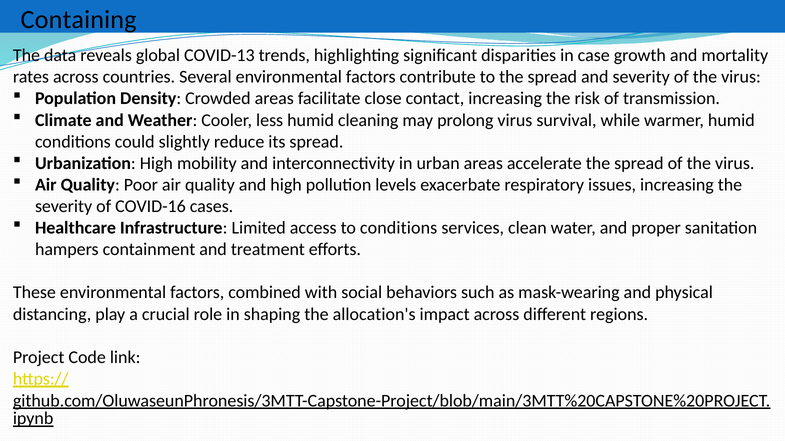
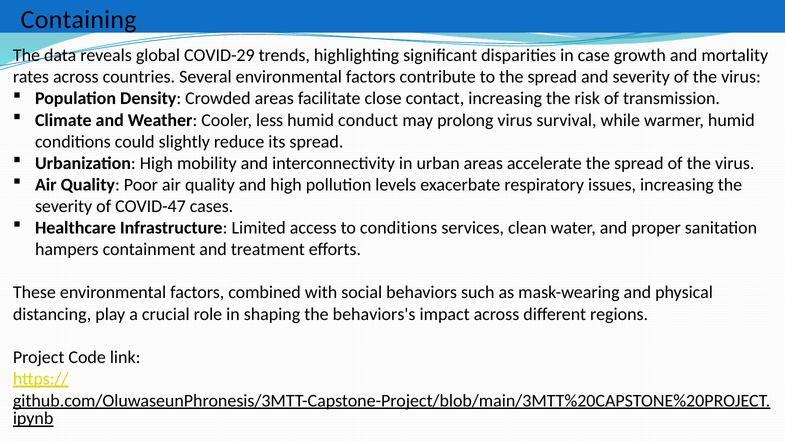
COVID-13: COVID-13 -> COVID-29
cleaning: cleaning -> conduct
COVID-16: COVID-16 -> COVID-47
allocation's: allocation's -> behaviors's
